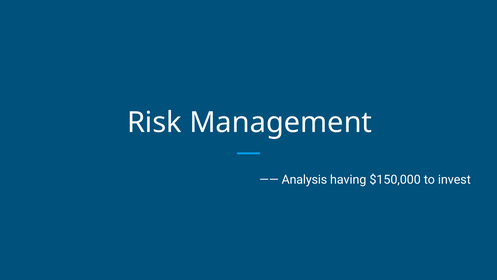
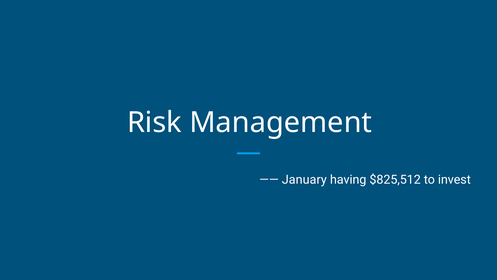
Analysis: Analysis -> January
$150,000: $150,000 -> $825,512
